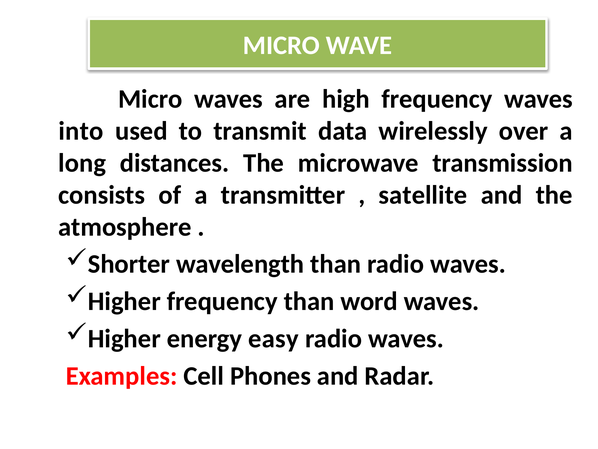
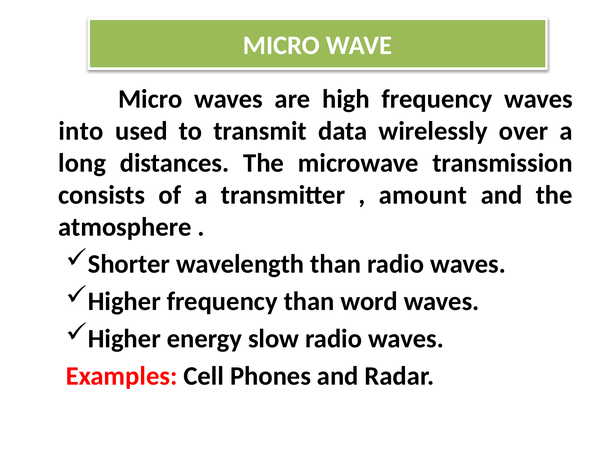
satellite: satellite -> amount
easy: easy -> slow
